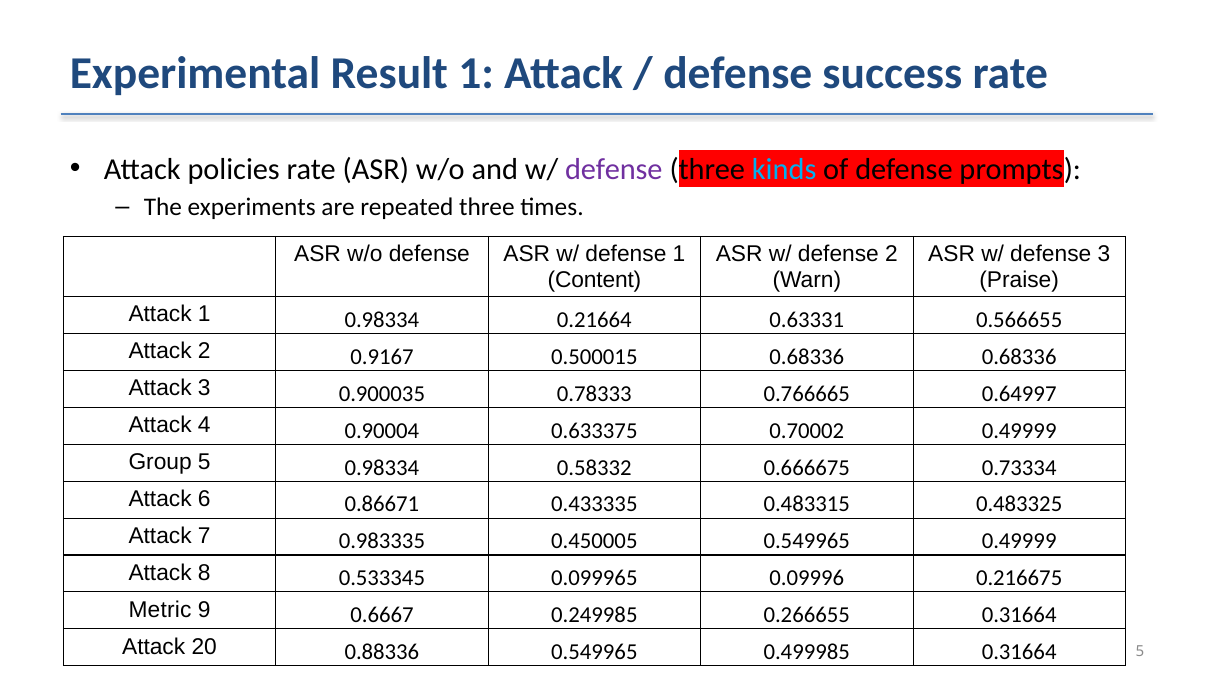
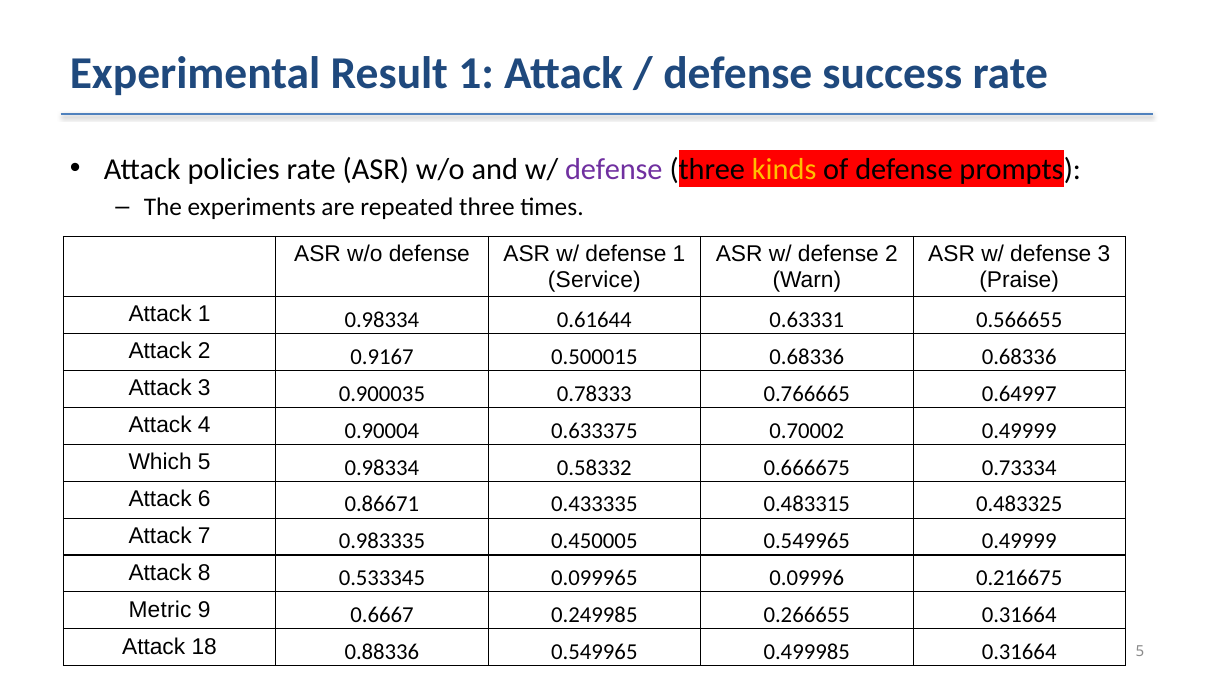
kinds colour: light blue -> yellow
Content: Content -> Service
0.21664: 0.21664 -> 0.61644
Group: Group -> Which
20: 20 -> 18
